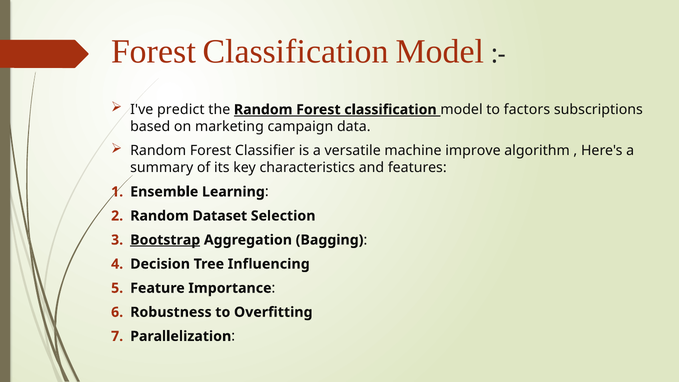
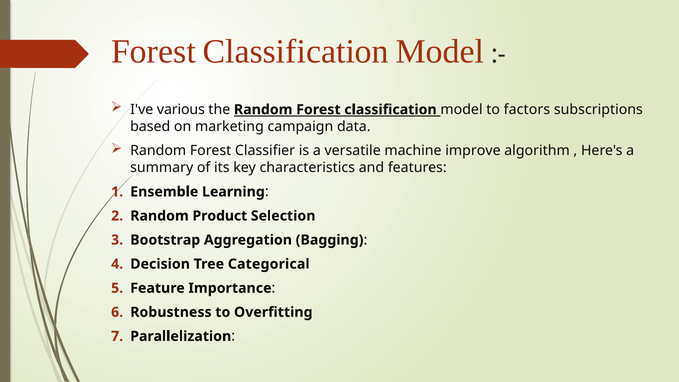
predict: predict -> various
Dataset: Dataset -> Product
Bootstrap underline: present -> none
Influencing: Influencing -> Categorical
